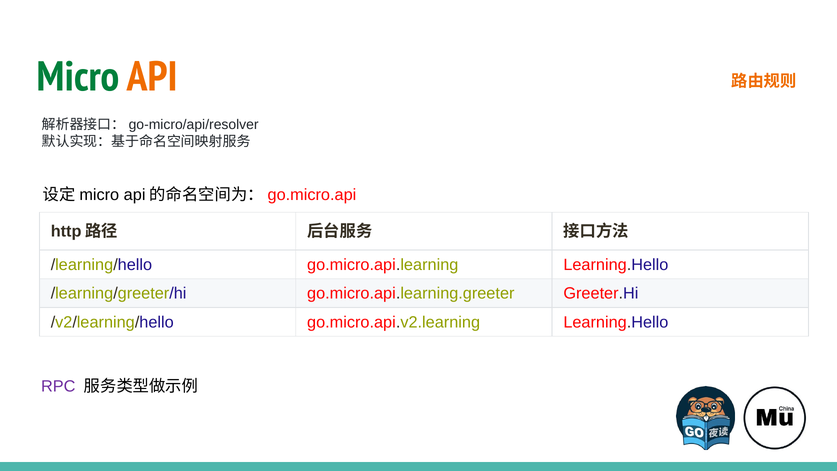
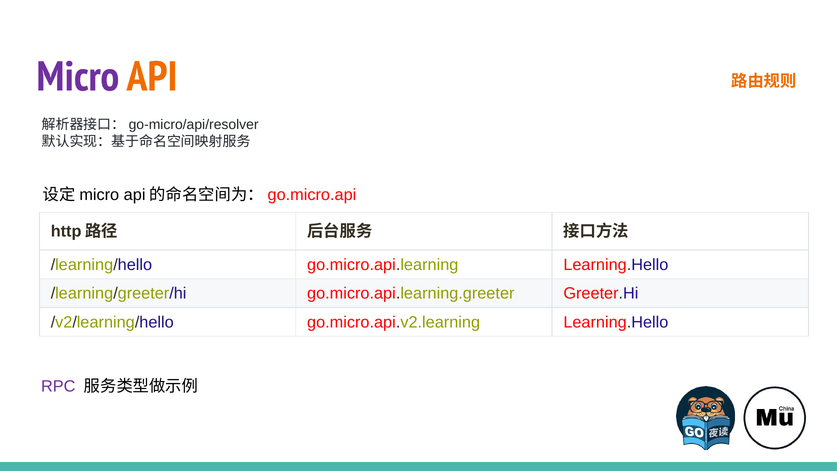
Micro colour: green -> purple
